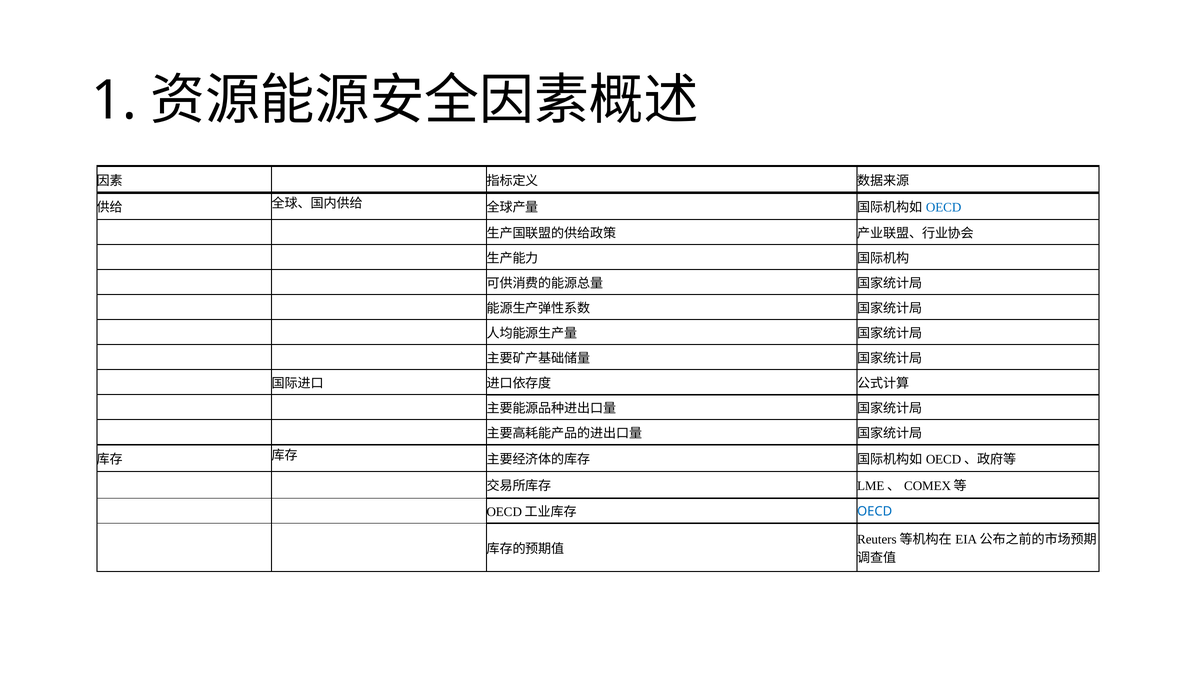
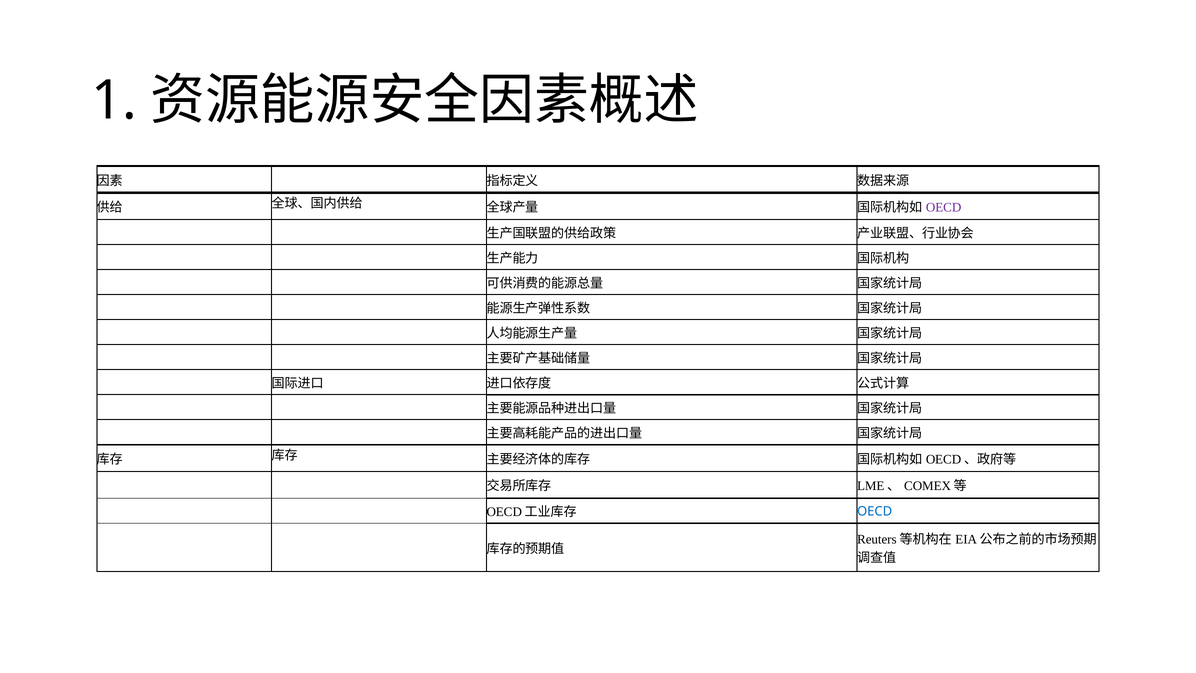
OECD at (944, 207) colour: blue -> purple
